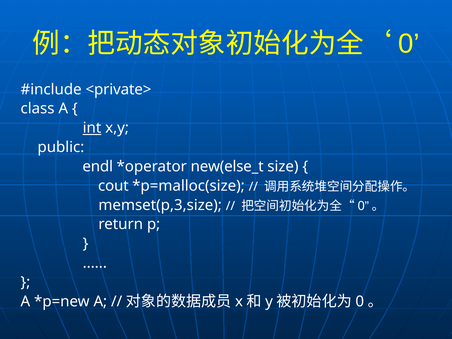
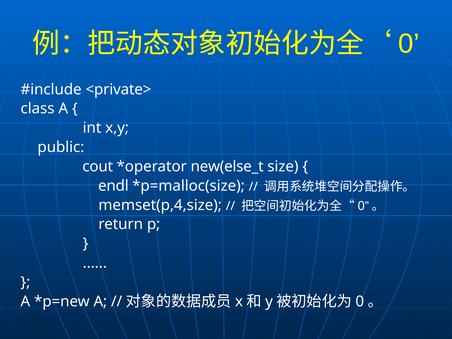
int underline: present -> none
endl: endl -> cout
cout: cout -> endl
memset(p,3,size: memset(p,3,size -> memset(p,4,size
